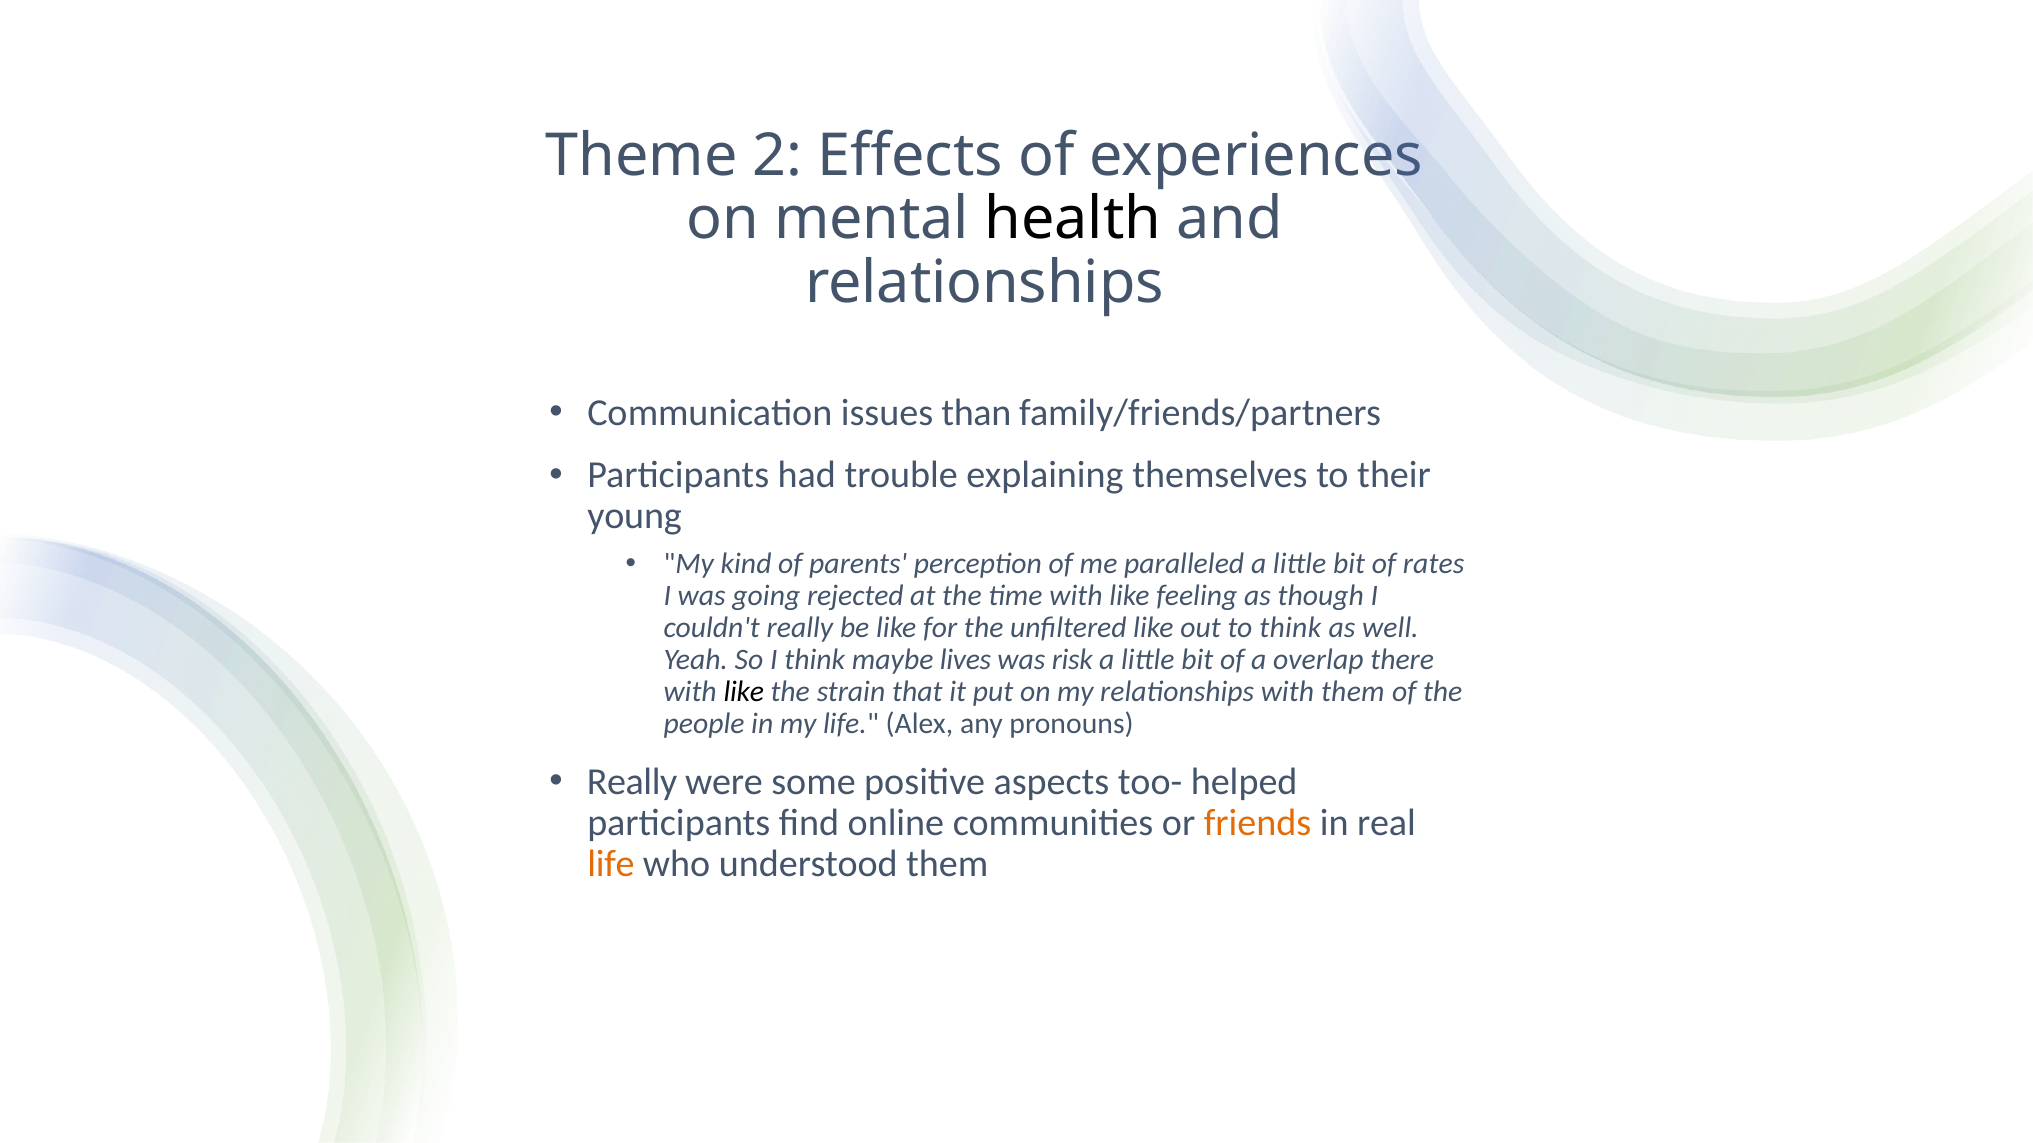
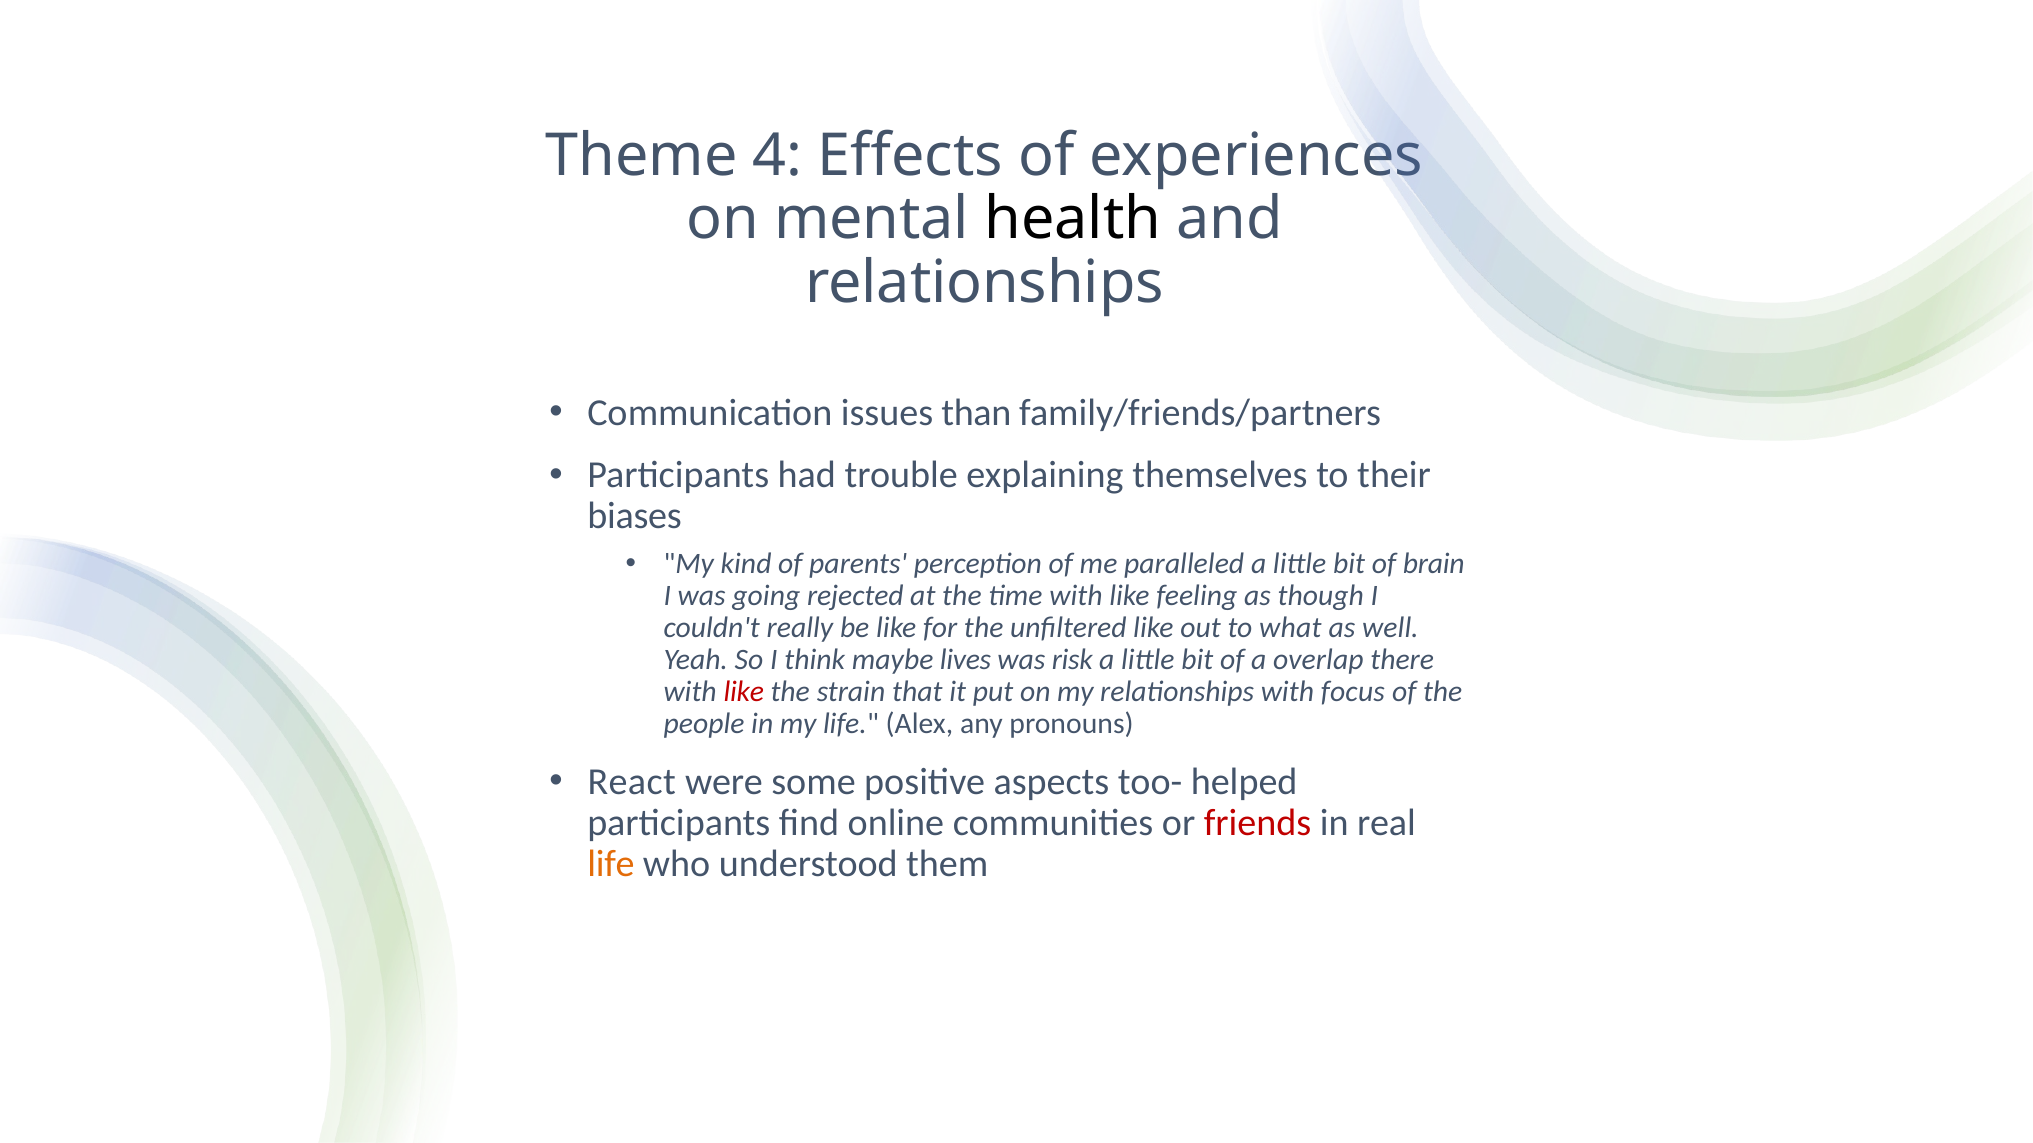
2: 2 -> 4
young: young -> biases
rates: rates -> brain
to think: think -> what
like at (744, 692) colour: black -> red
with them: them -> focus
Really at (632, 782): Really -> React
friends colour: orange -> red
